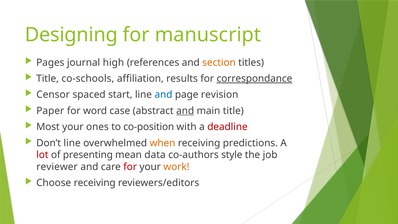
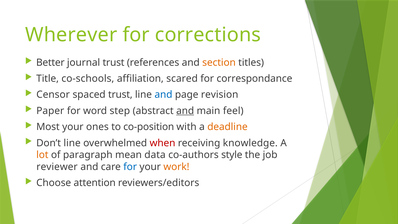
Designing: Designing -> Wherever
manuscript: manuscript -> corrections
Pages: Pages -> Better
journal high: high -> trust
results: results -> scared
correspondance underline: present -> none
spaced start: start -> trust
case: case -> step
main title: title -> feel
deadline colour: red -> orange
when colour: orange -> red
predictions: predictions -> knowledge
lot colour: red -> orange
presenting: presenting -> paragraph
for at (130, 167) colour: red -> blue
Choose receiving: receiving -> attention
